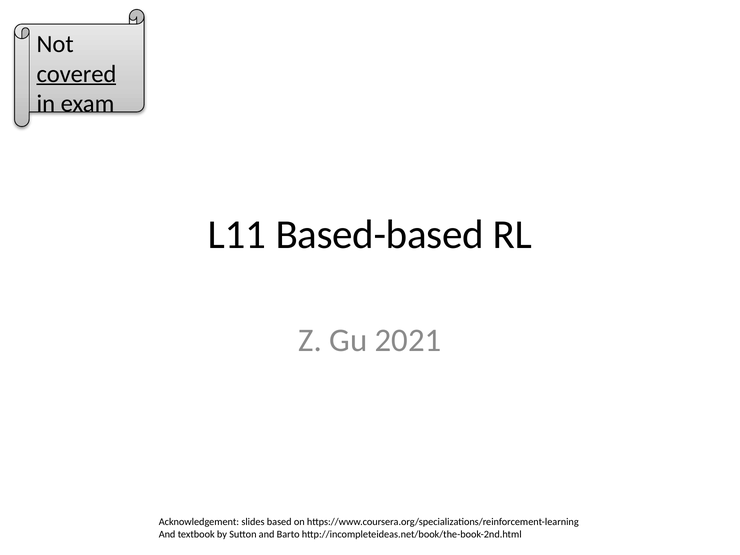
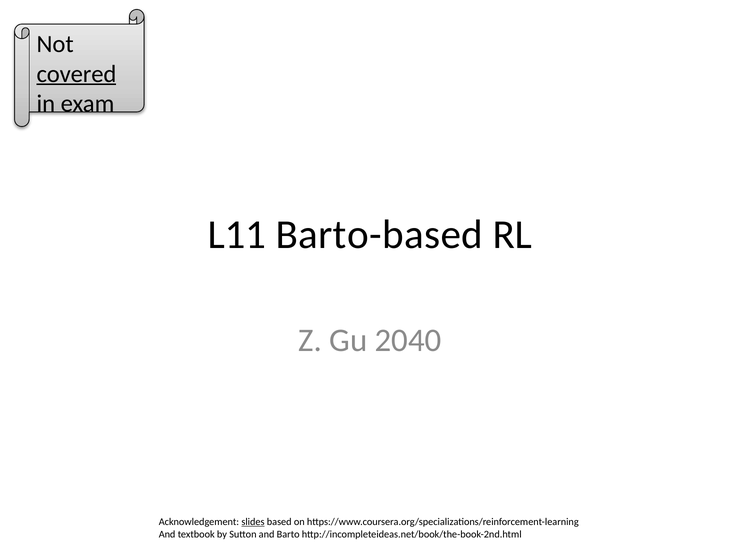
Based-based: Based-based -> Barto-based
2021: 2021 -> 2040
slides underline: none -> present
